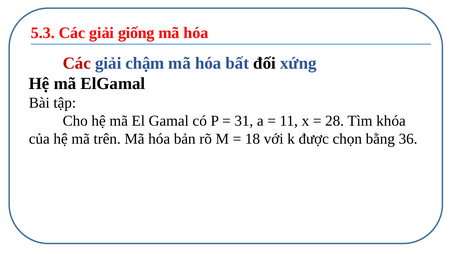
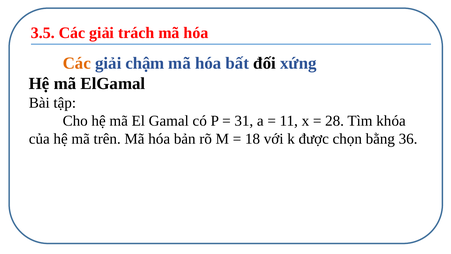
5.3: 5.3 -> 3.5
giống: giống -> trách
Các at (77, 63) colour: red -> orange
